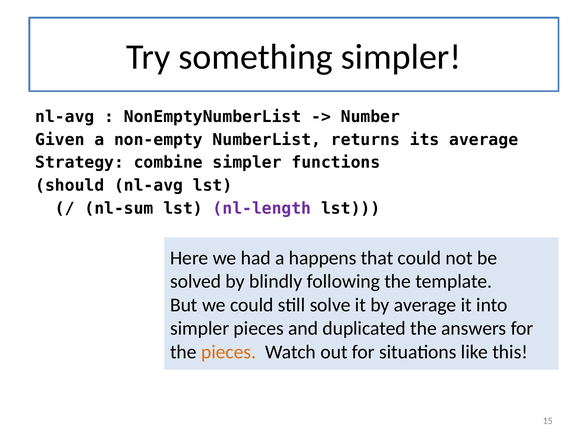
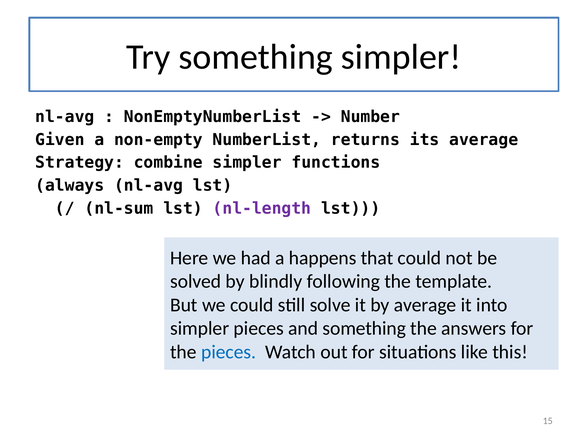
should: should -> always
and duplicated: duplicated -> something
pieces at (229, 352) colour: orange -> blue
